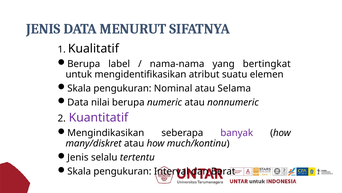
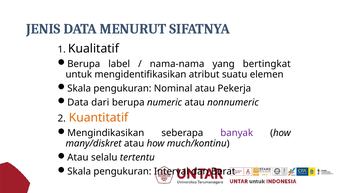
Selama: Selama -> Pekerja
nilai: nilai -> dari
Kuantitatif colour: purple -> orange
Jenis at (78, 157): Jenis -> Atau
